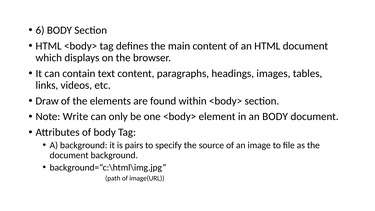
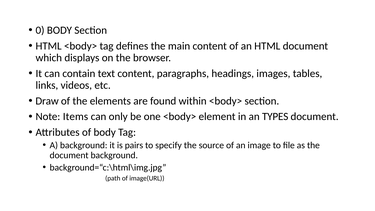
6: 6 -> 0
Write: Write -> Items
an BODY: BODY -> TYPES
